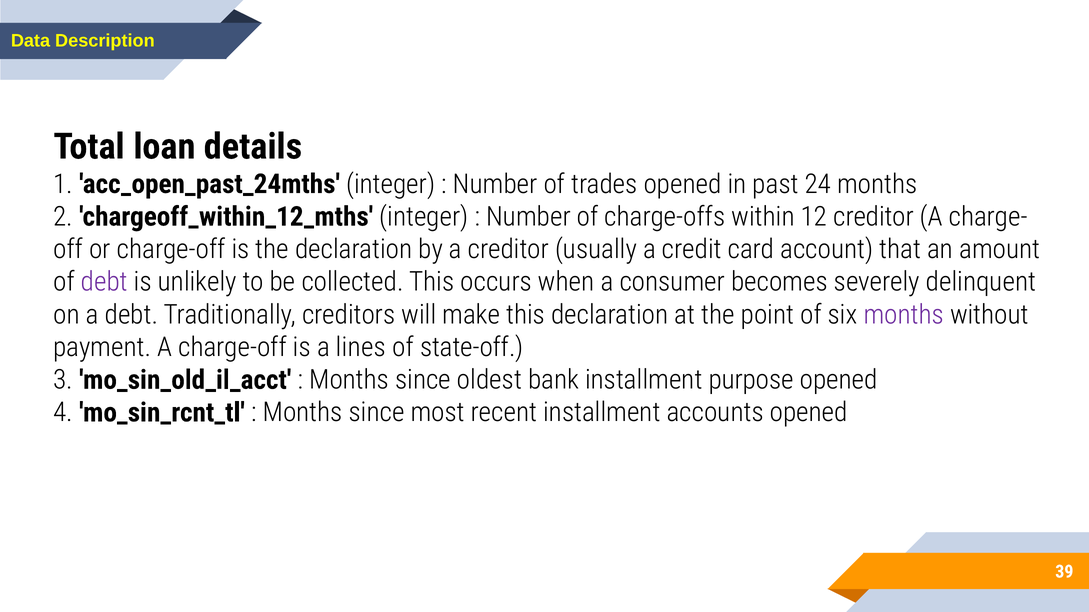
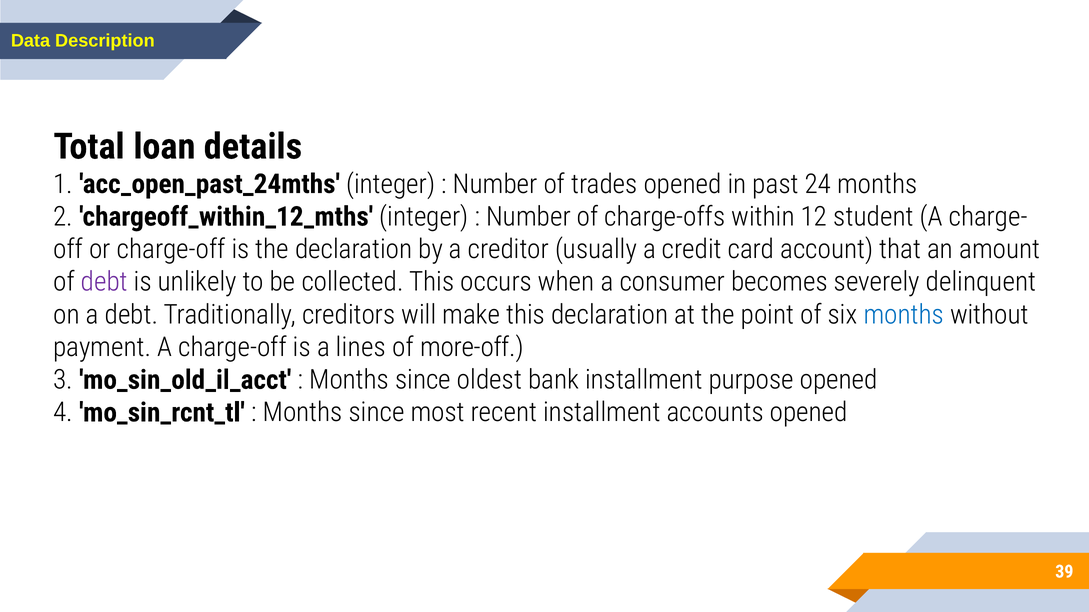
12 creditor: creditor -> student
months at (904, 315) colour: purple -> blue
state-off: state-off -> more-off
